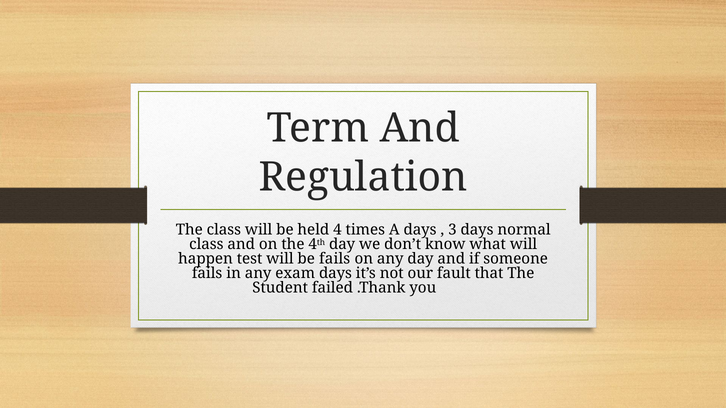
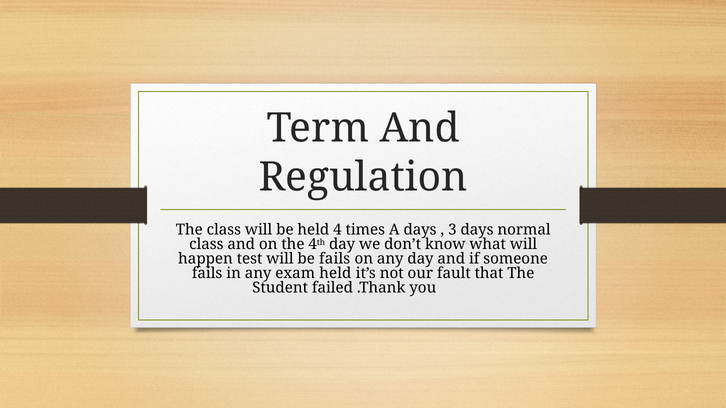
exam days: days -> held
